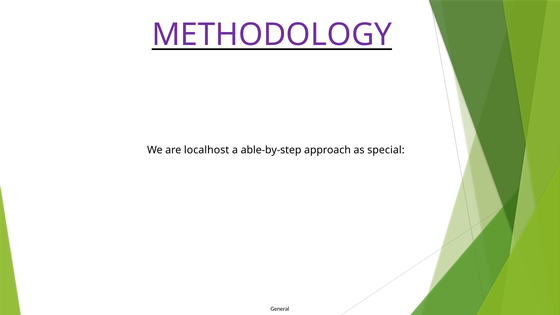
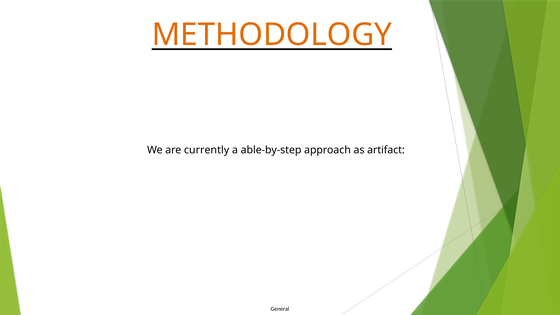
METHODOLOGY colour: purple -> orange
localhost: localhost -> currently
special: special -> artifact
